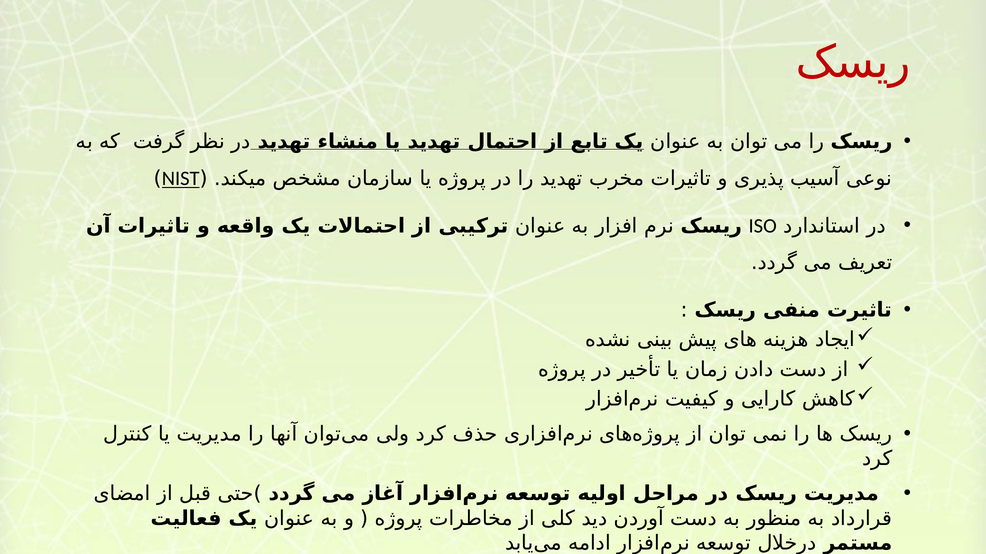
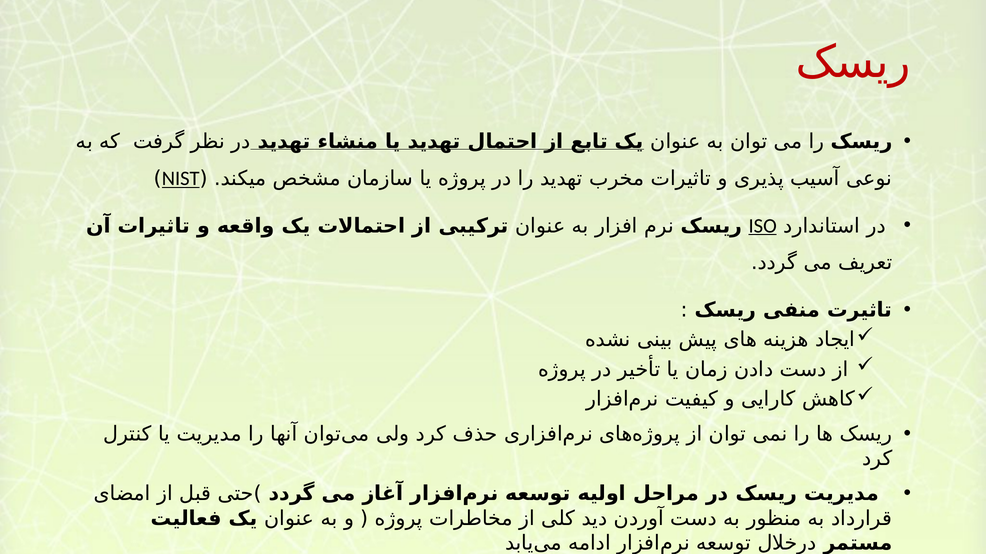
ISO underline: none -> present
